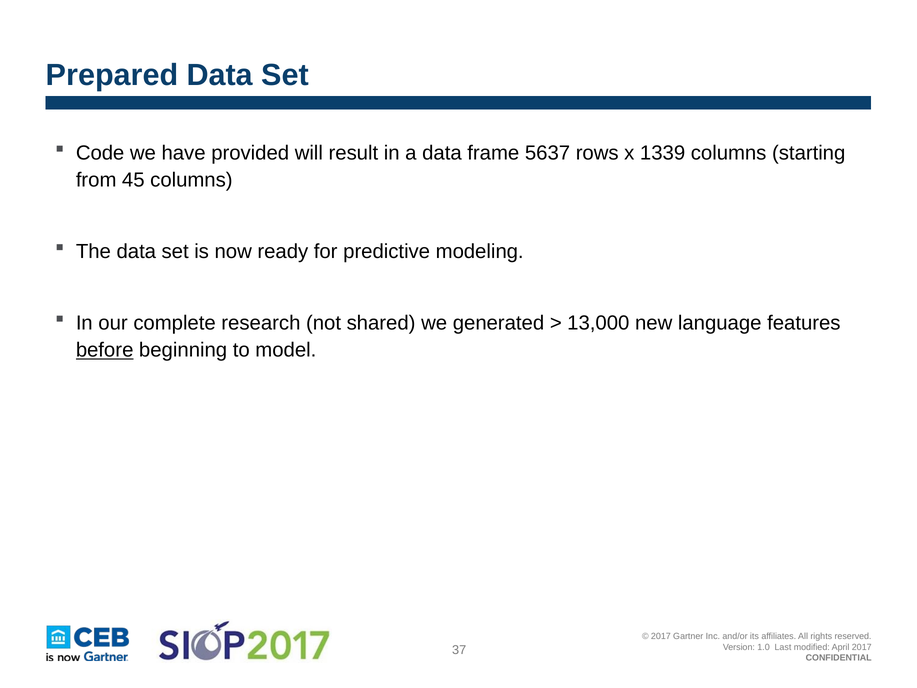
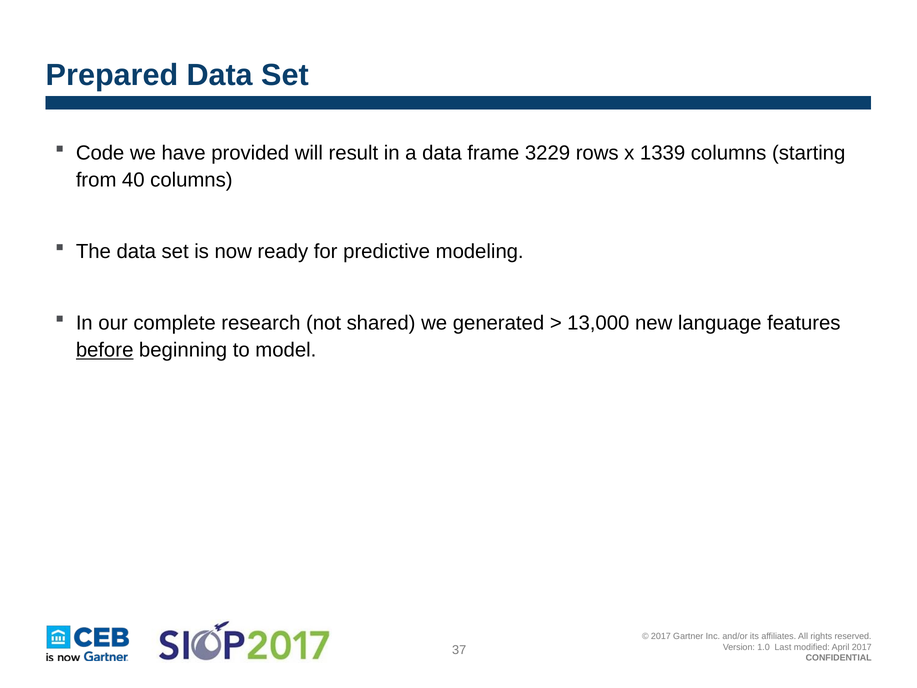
5637: 5637 -> 3229
45: 45 -> 40
